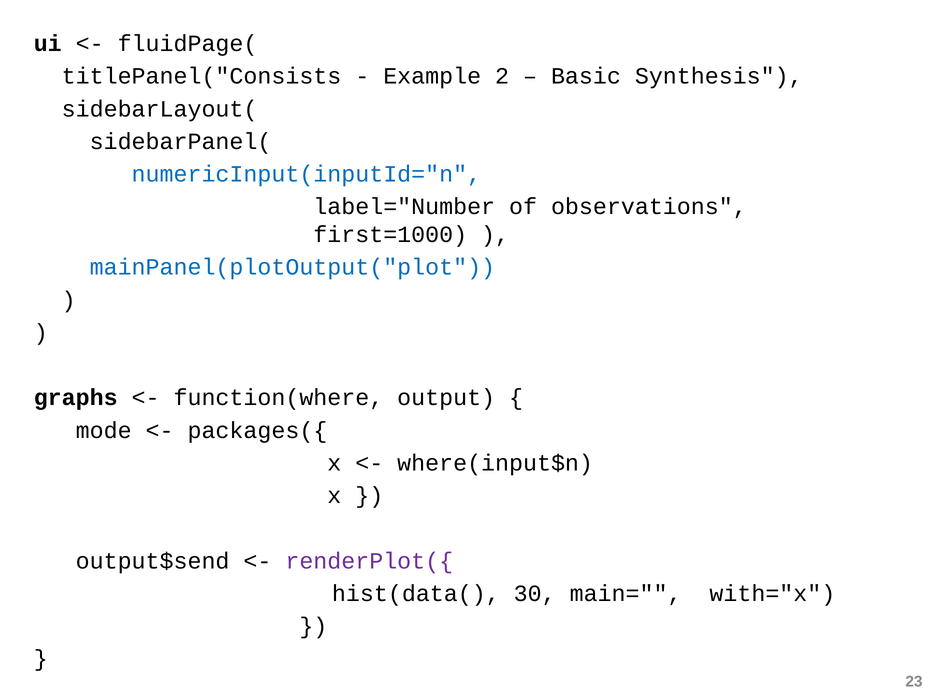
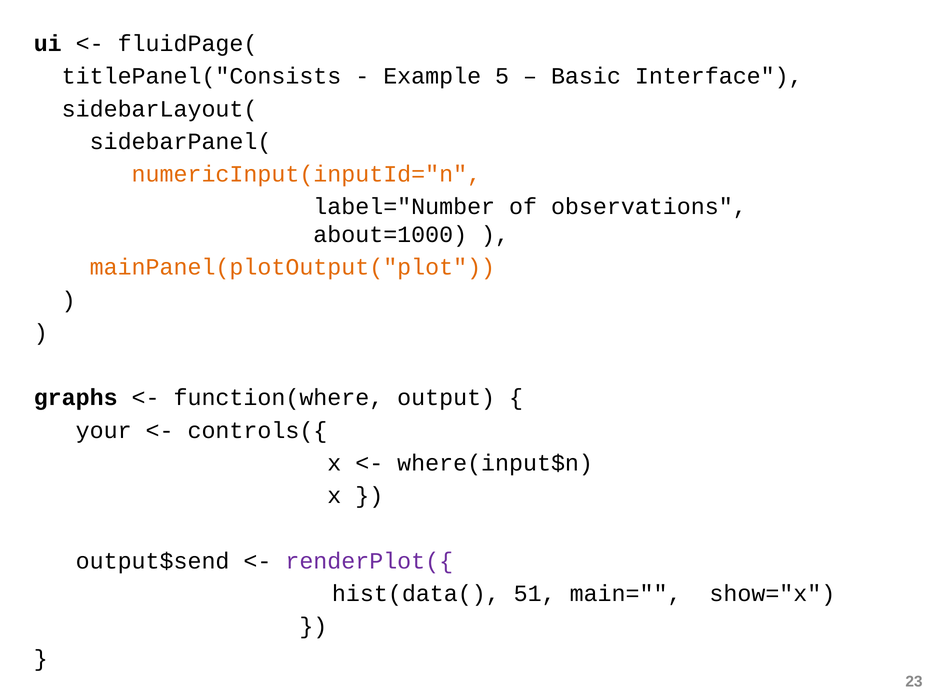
2: 2 -> 5
Synthesis: Synthesis -> Interface
numericInput(inputId="n colour: blue -> orange
first=1000: first=1000 -> about=1000
mainPanel(plotOutput("plot colour: blue -> orange
mode: mode -> your
packages({: packages({ -> controls({
30: 30 -> 51
with="x: with="x -> show="x
